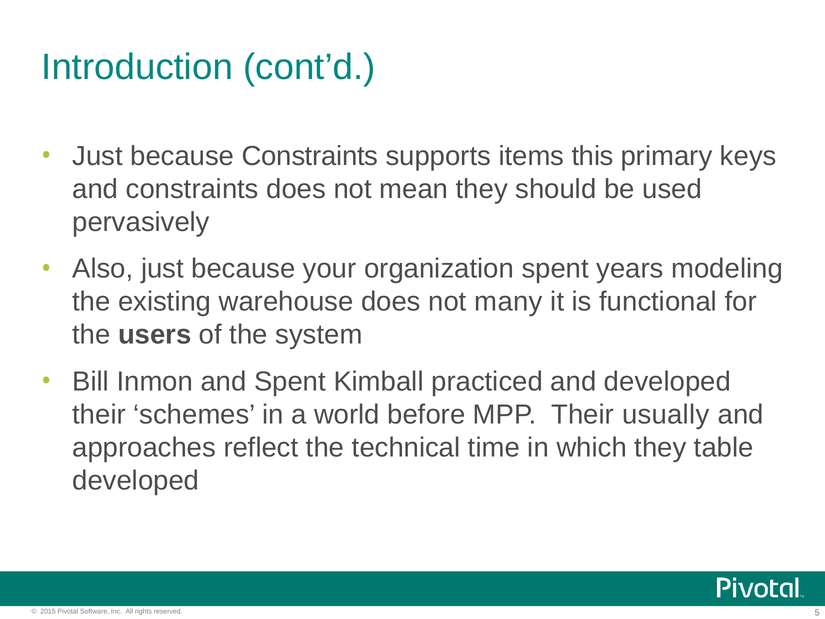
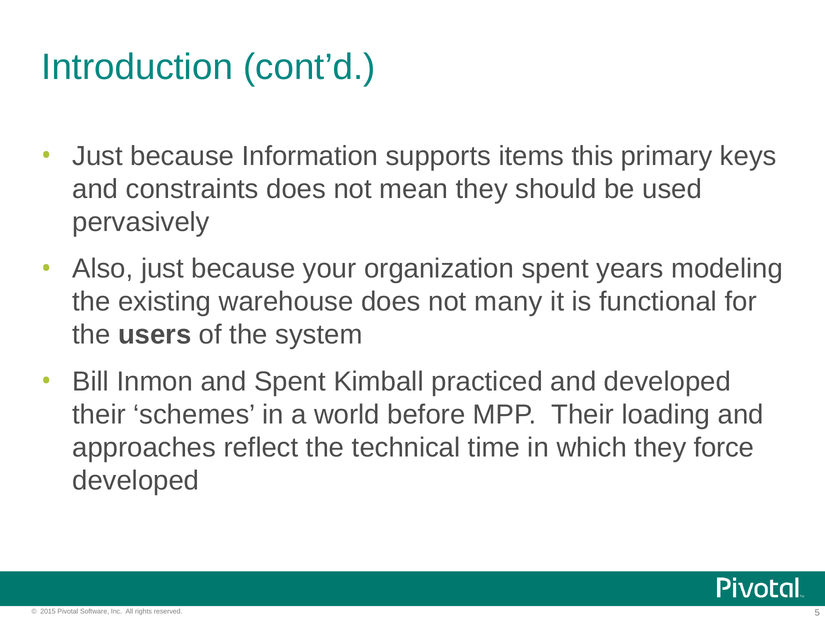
because Constraints: Constraints -> Information
usually: usually -> loading
table: table -> force
